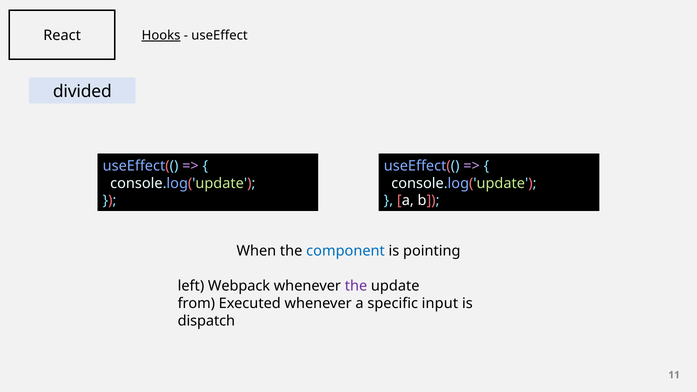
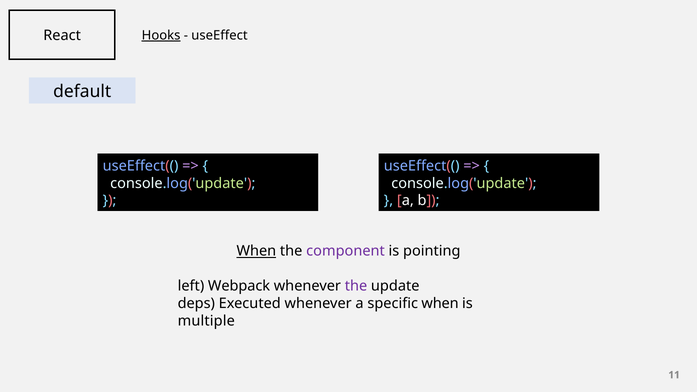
divided: divided -> default
When at (256, 251) underline: none -> present
component colour: blue -> purple
from: from -> deps
specific input: input -> when
dispatch: dispatch -> multiple
